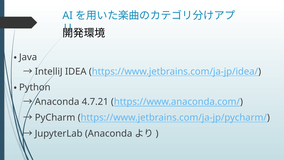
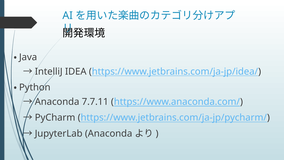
4.7.21: 4.7.21 -> 7.7.11
